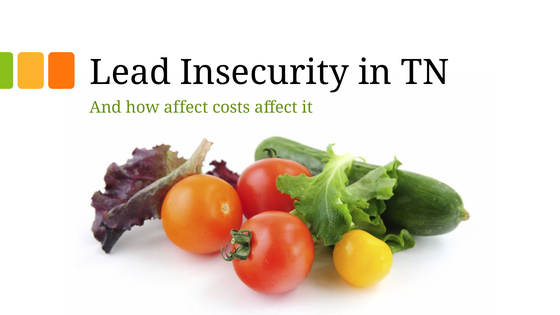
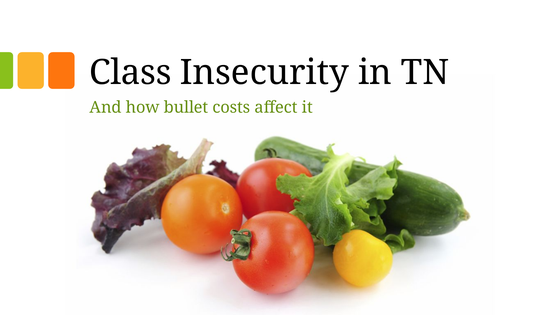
Lead: Lead -> Class
how affect: affect -> bullet
